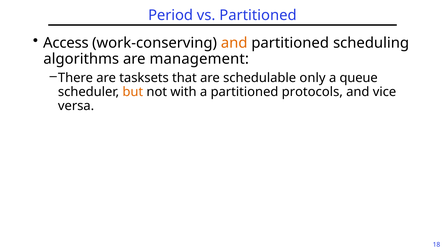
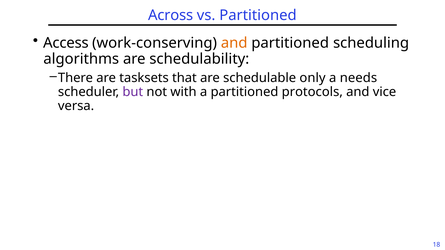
Period: Period -> Across
management: management -> schedulability
queue: queue -> needs
but colour: orange -> purple
